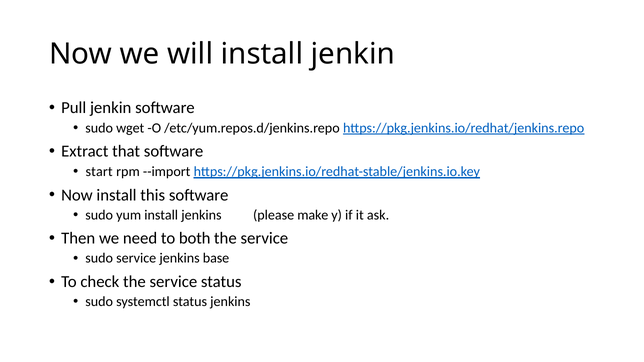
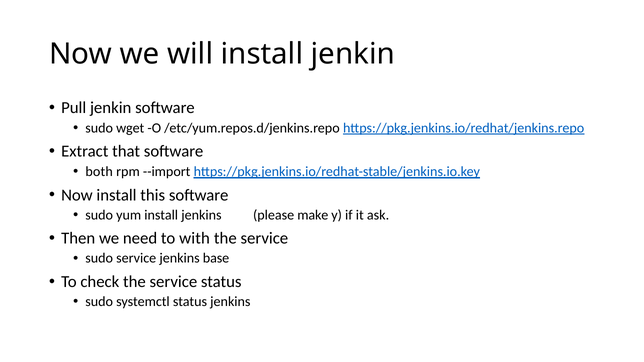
start: start -> both
both: both -> with
